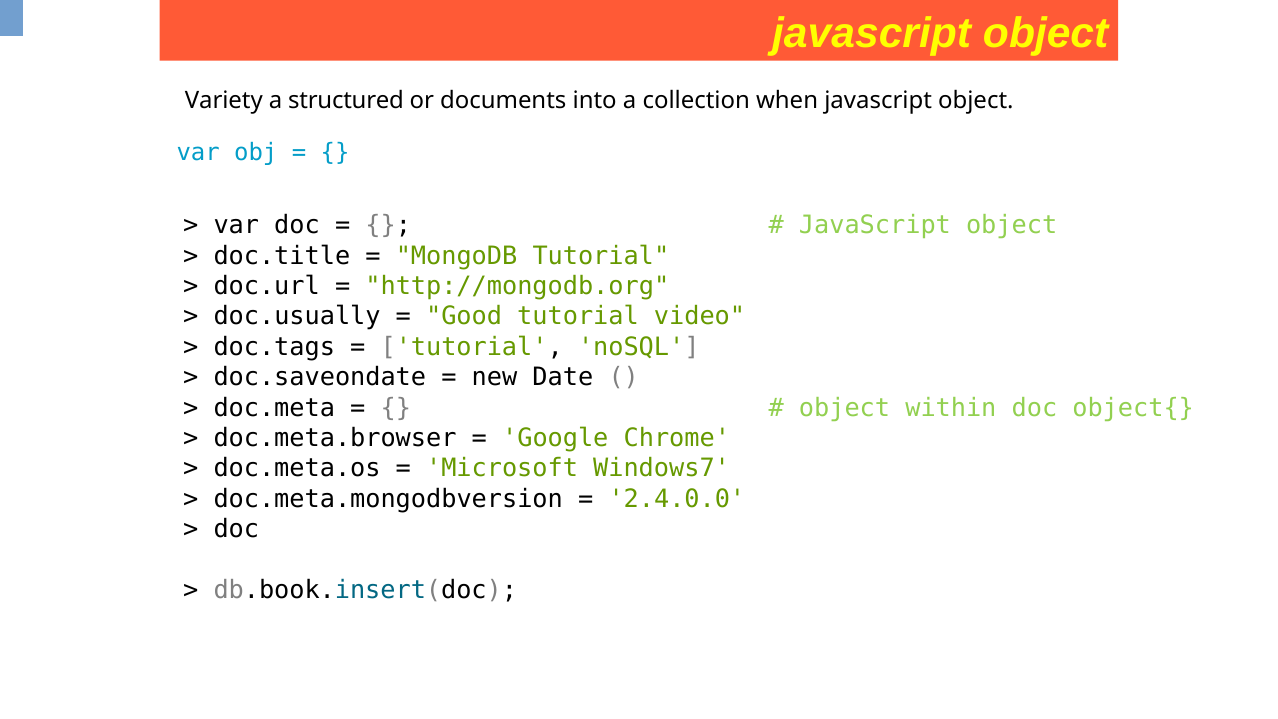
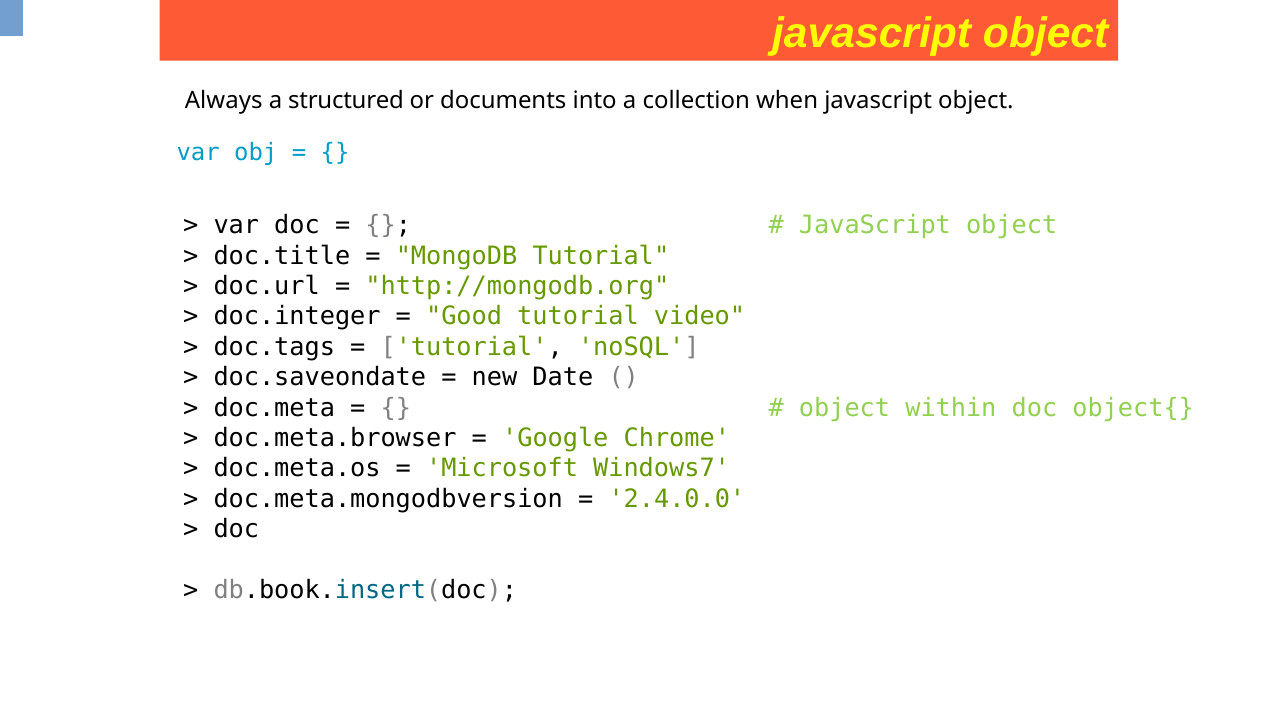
Variety: Variety -> Always
doc.usually: doc.usually -> doc.integer
